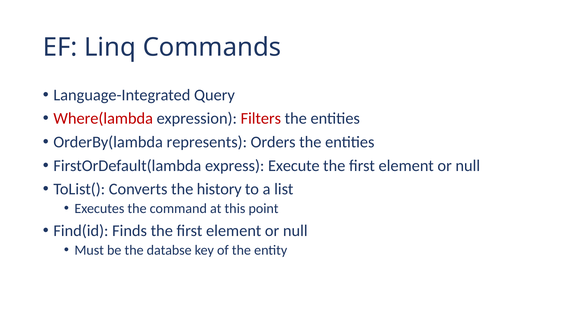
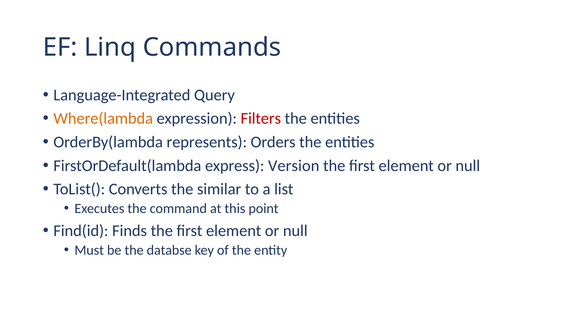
Where(lambda colour: red -> orange
Execute: Execute -> Version
history: history -> similar
